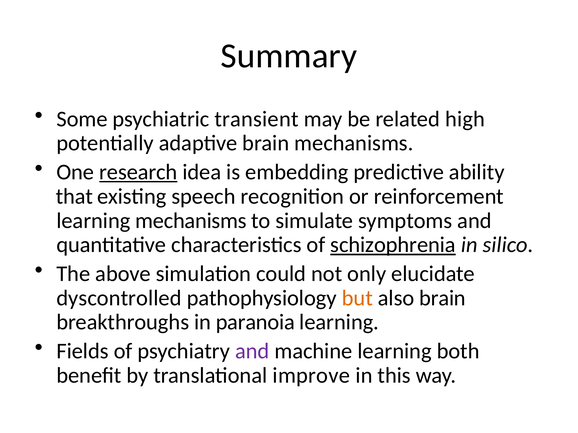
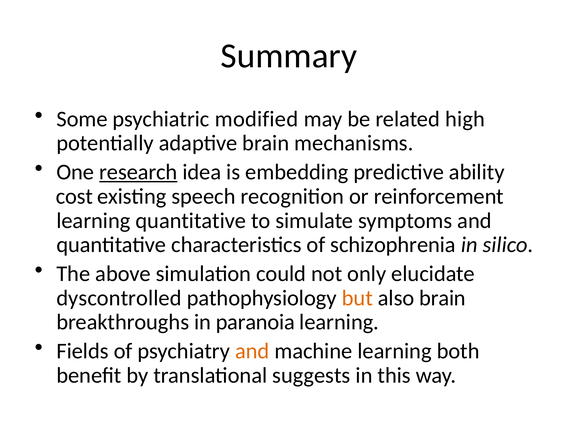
transient: transient -> modified
that: that -> cost
learning mechanisms: mechanisms -> quantitative
schizophrenia underline: present -> none
and at (252, 351) colour: purple -> orange
improve: improve -> suggests
